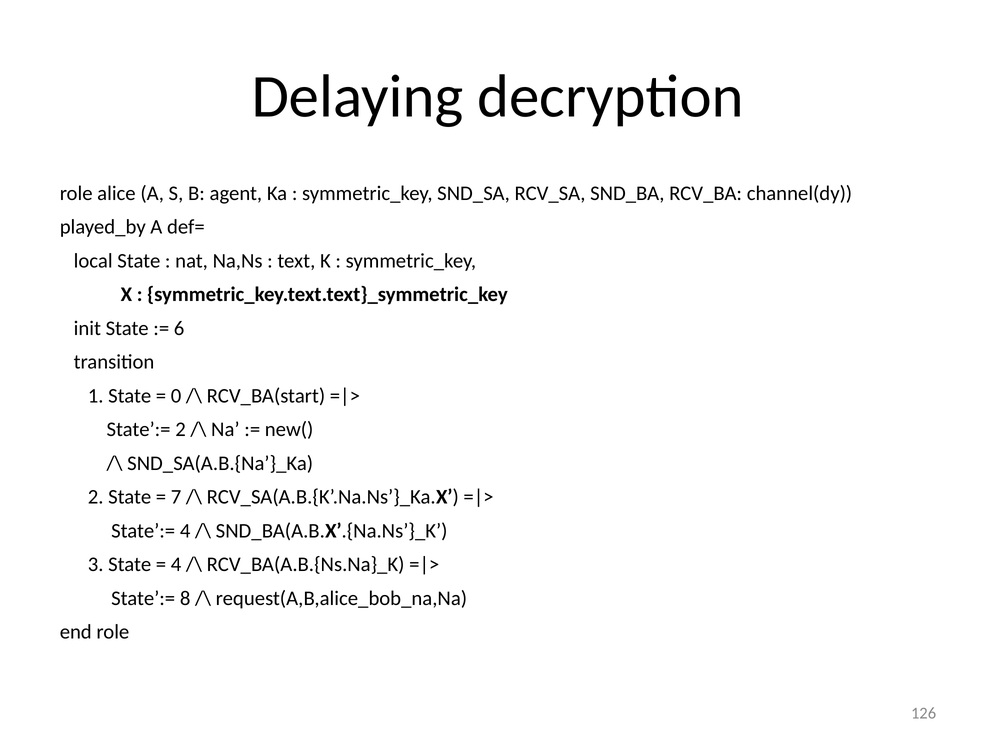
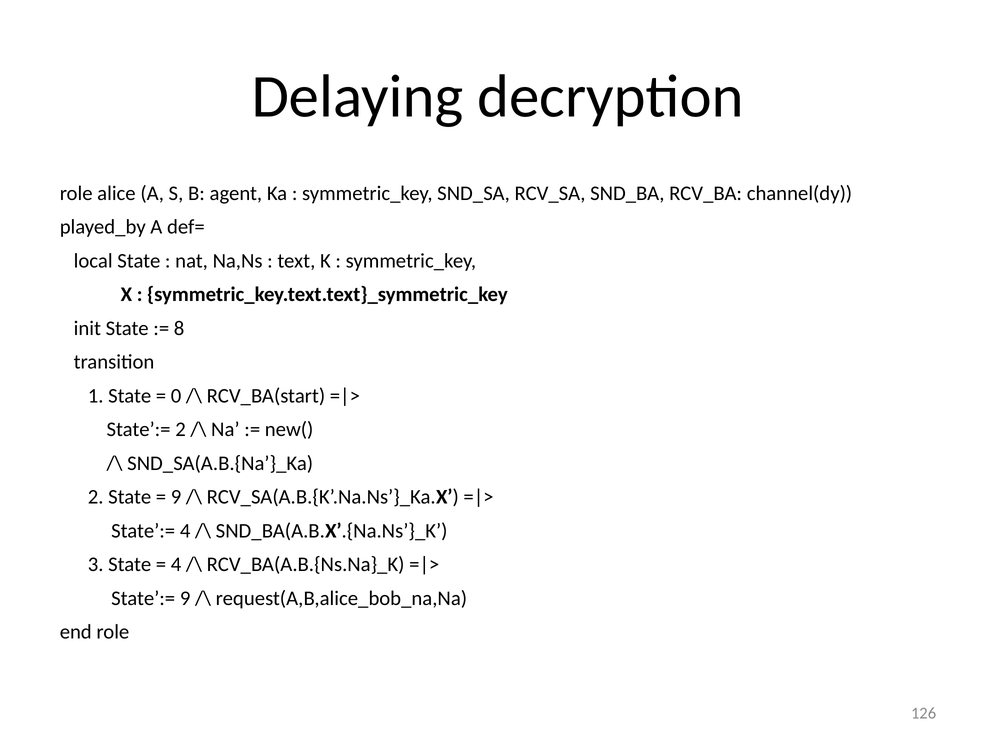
6: 6 -> 8
7 at (176, 497): 7 -> 9
State’:= 8: 8 -> 9
